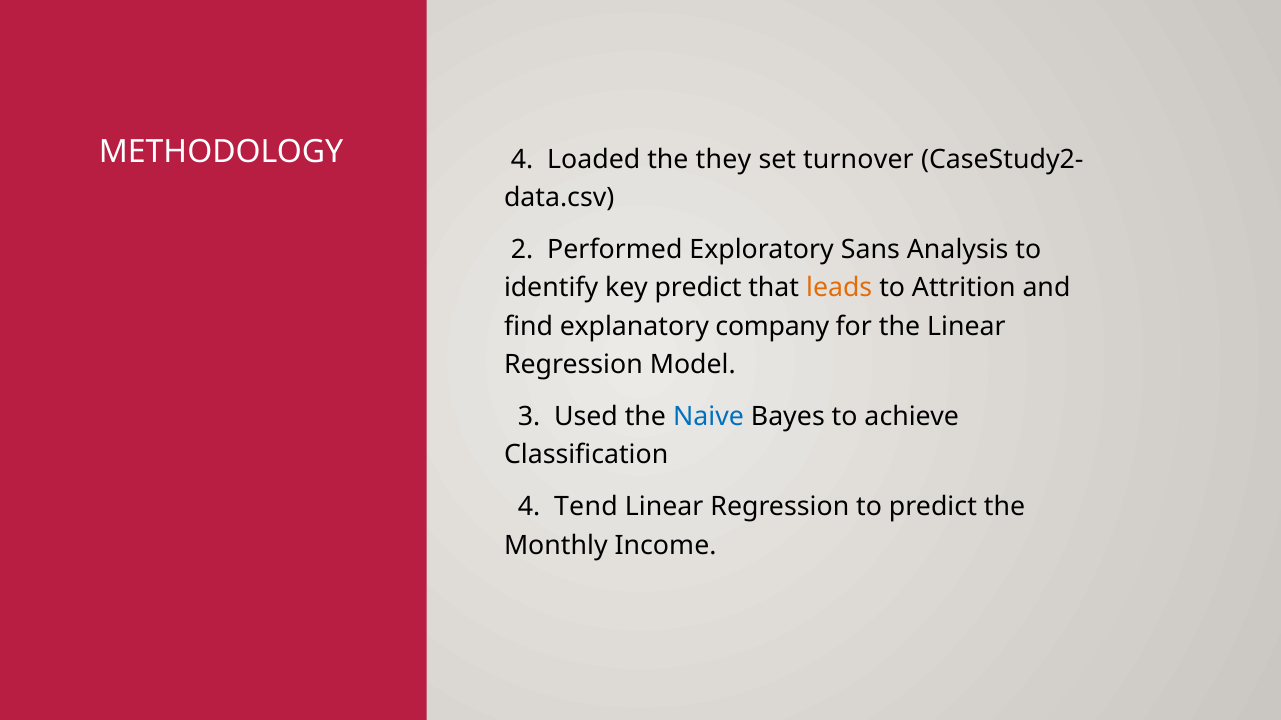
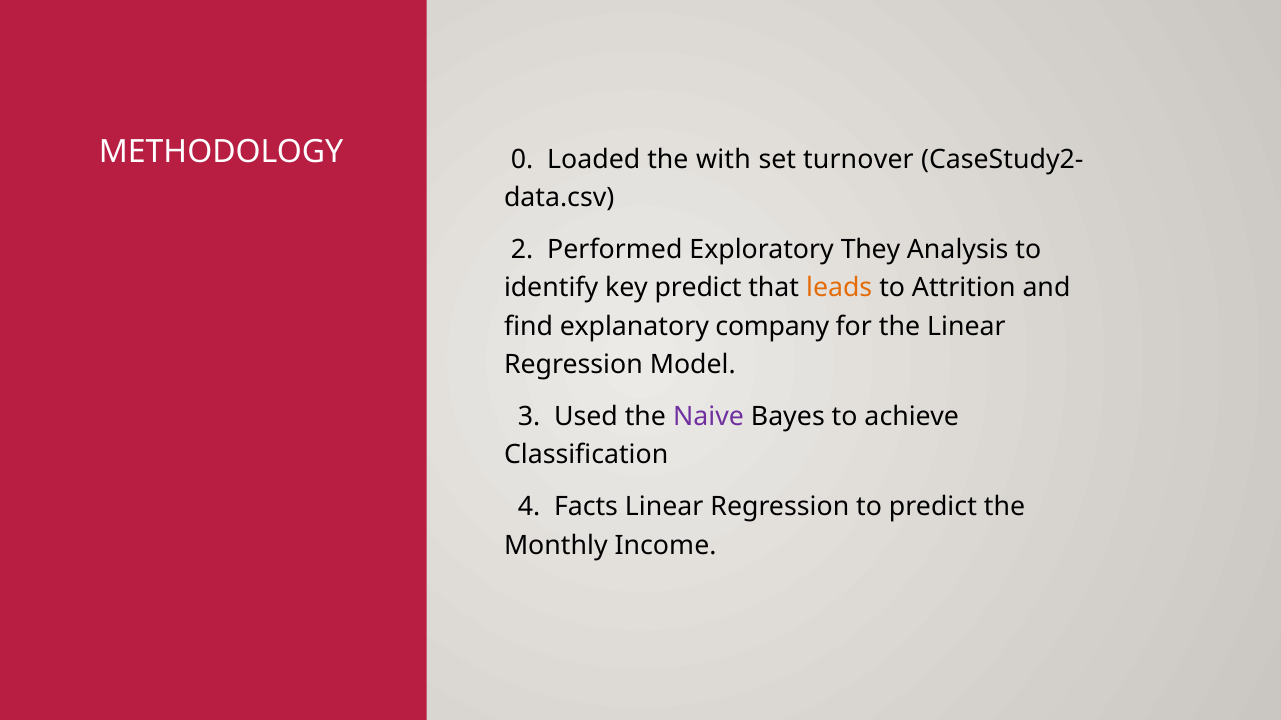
METHODOLOGY 4: 4 -> 0
they: they -> with
Sans: Sans -> They
Naive colour: blue -> purple
Tend: Tend -> Facts
